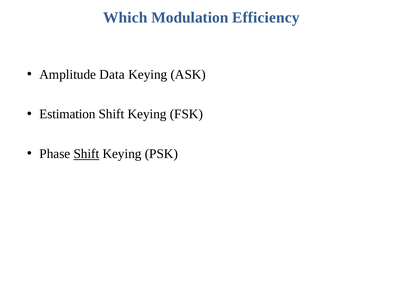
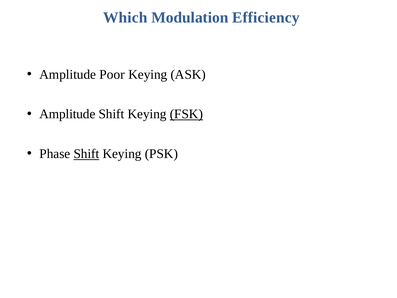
Data: Data -> Poor
Estimation at (67, 114): Estimation -> Amplitude
FSK underline: none -> present
